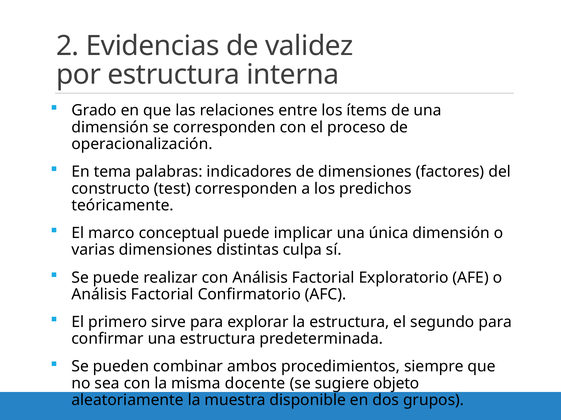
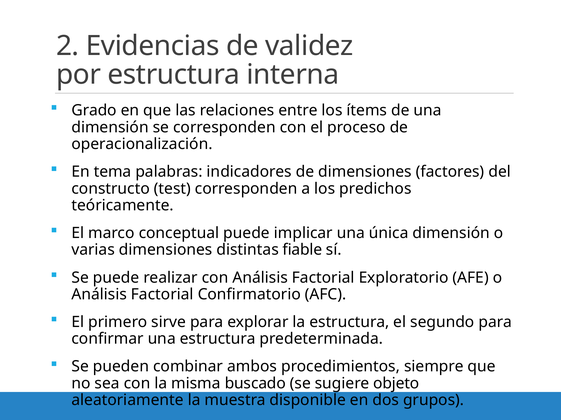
culpa: culpa -> fiable
docente: docente -> buscado
